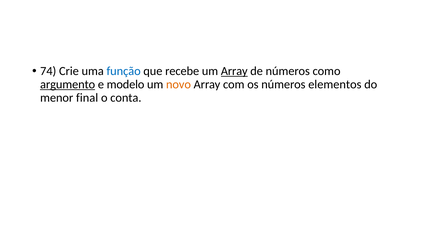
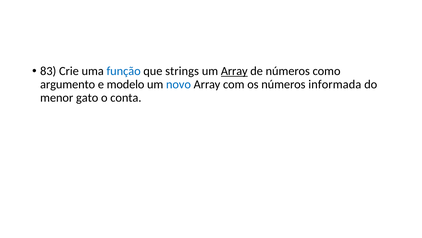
74: 74 -> 83
recebe: recebe -> strings
argumento underline: present -> none
novo colour: orange -> blue
elementos: elementos -> informada
final: final -> gato
